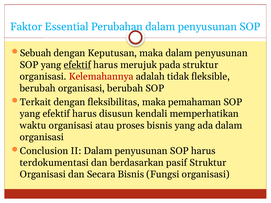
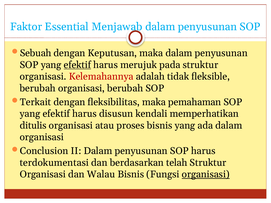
Perubahan: Perubahan -> Menjawab
waktu: waktu -> ditulis
pasif: pasif -> telah
Secara: Secara -> Walau
organisasi at (206, 175) underline: none -> present
